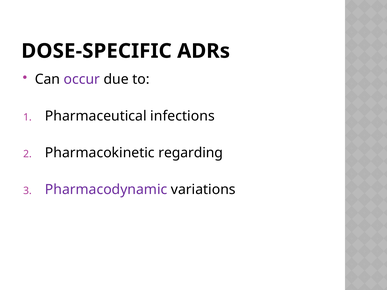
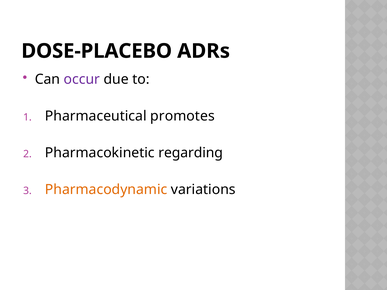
DOSE-SPECIFIC: DOSE-SPECIFIC -> DOSE-PLACEBO
infections: infections -> promotes
Pharmacodynamic colour: purple -> orange
